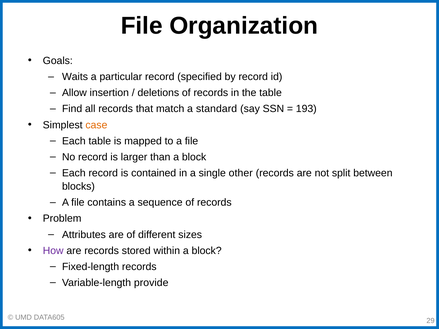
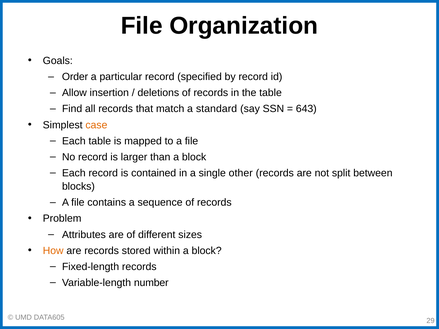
Waits: Waits -> Order
193: 193 -> 643
How colour: purple -> orange
provide: provide -> number
